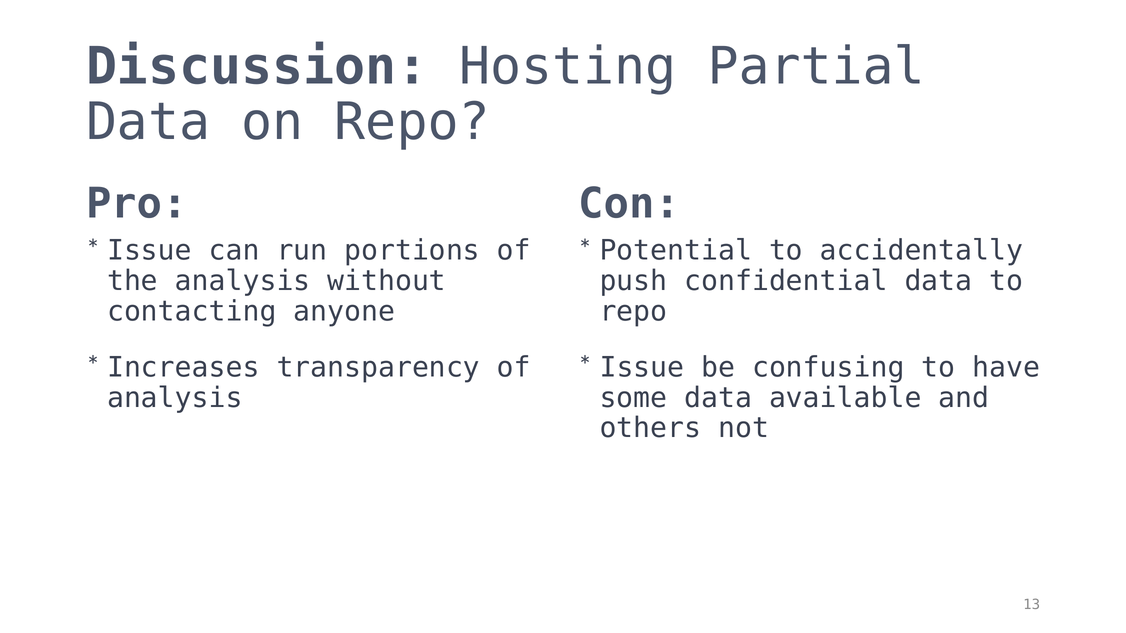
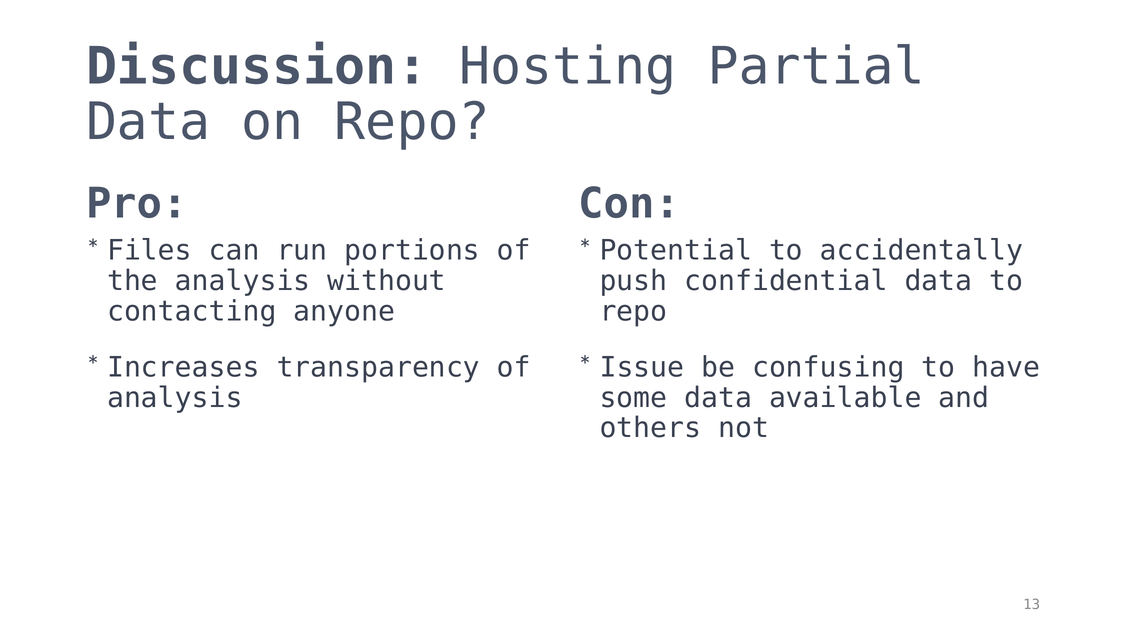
Issue at (149, 251): Issue -> Files
